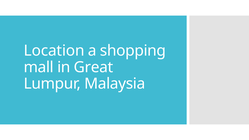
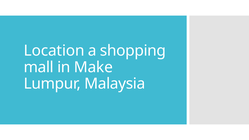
Great: Great -> Make
